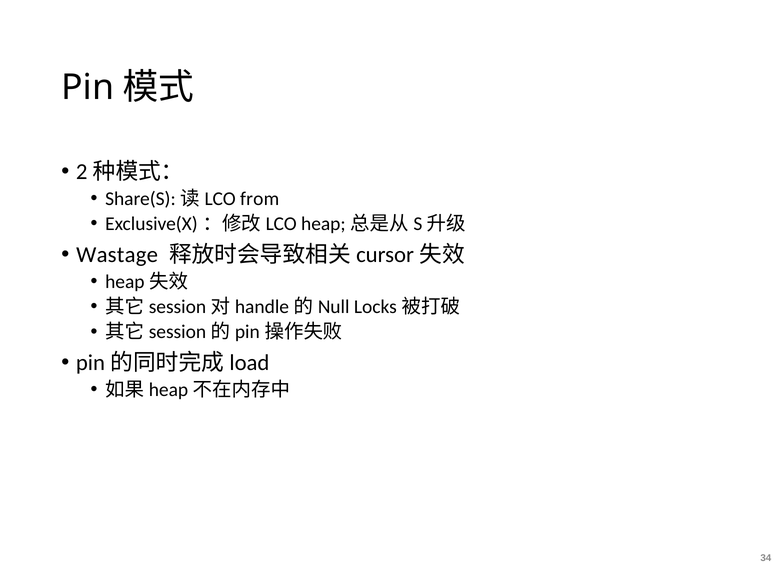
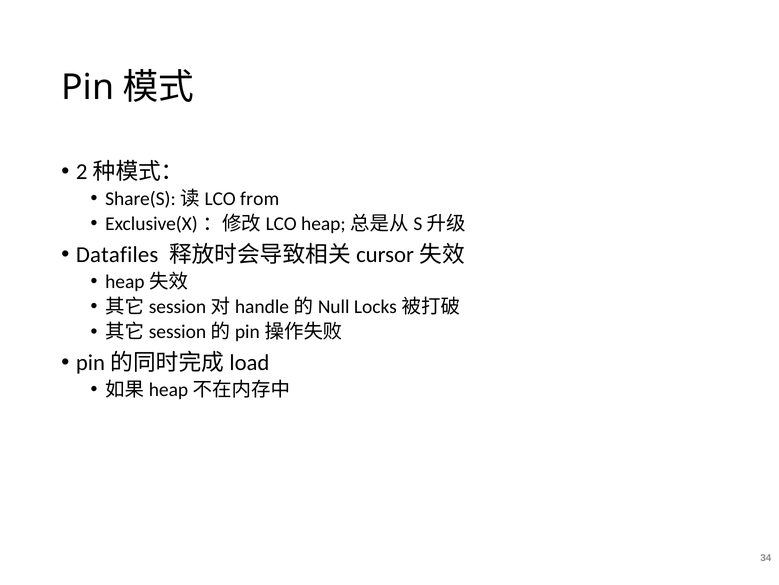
Wastage: Wastage -> Datafiles
